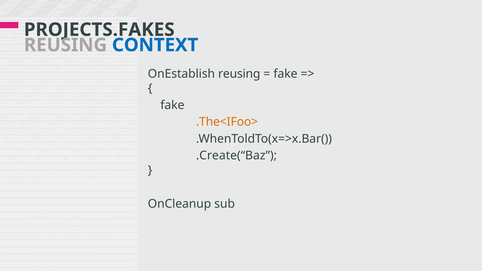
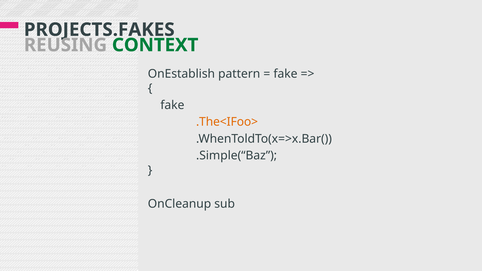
CONTEXT colour: blue -> green
OnEstablish reusing: reusing -> pattern
.Create(“Baz: .Create(“Baz -> .Simple(“Baz
